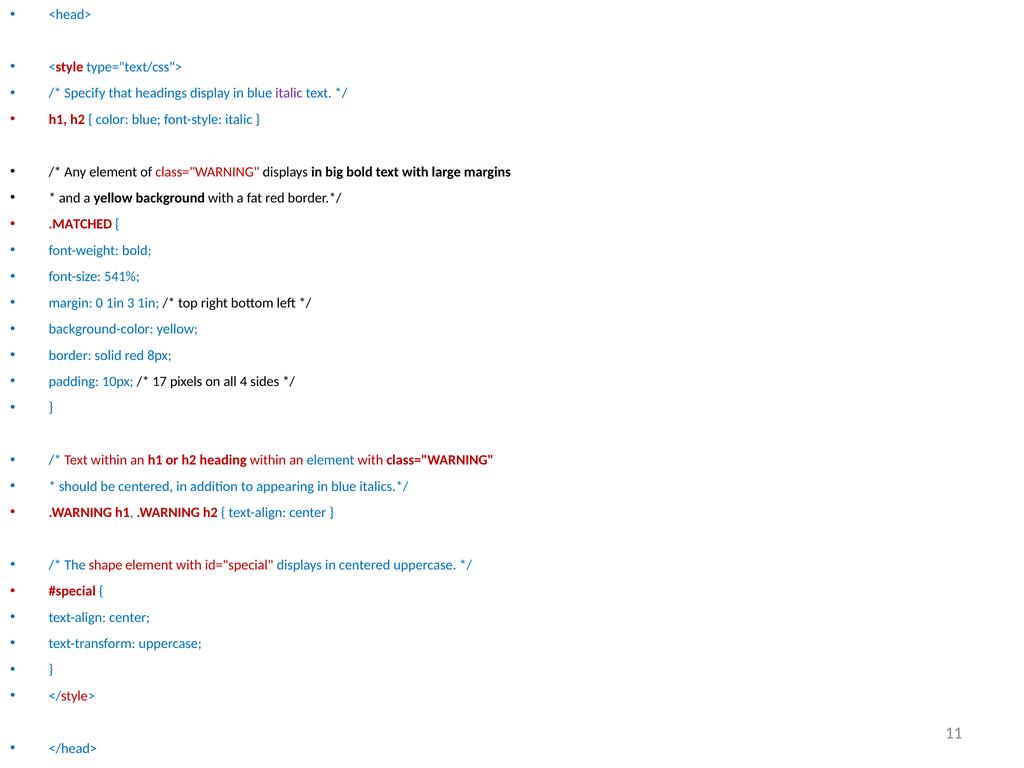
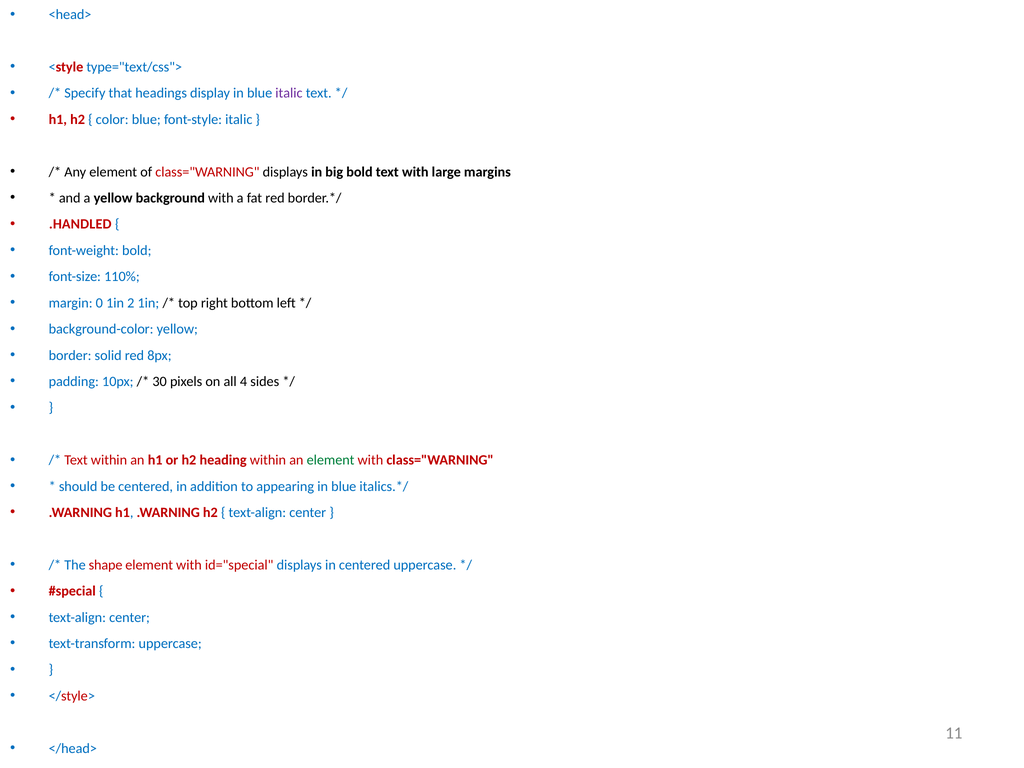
.MATCHED: .MATCHED -> .HANDLED
541%: 541% -> 110%
3: 3 -> 2
17: 17 -> 30
element at (331, 460) colour: blue -> green
